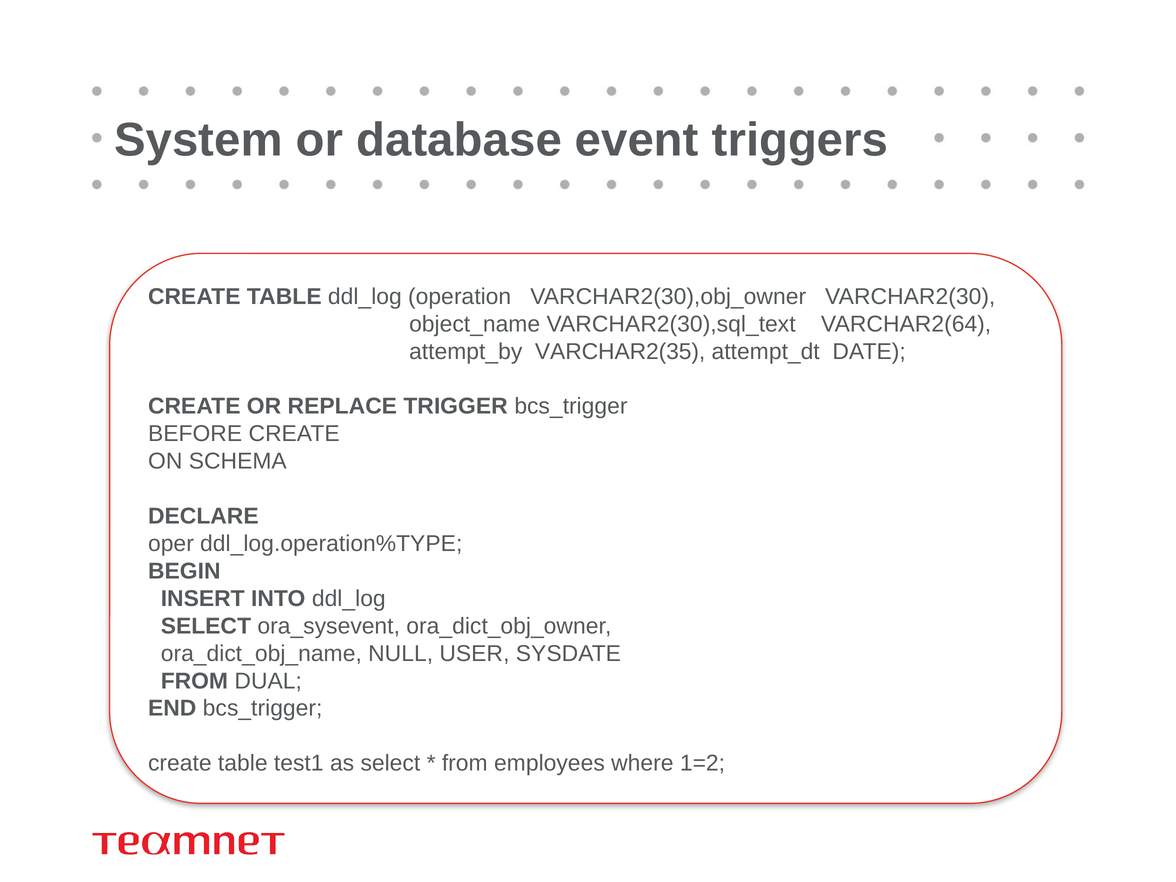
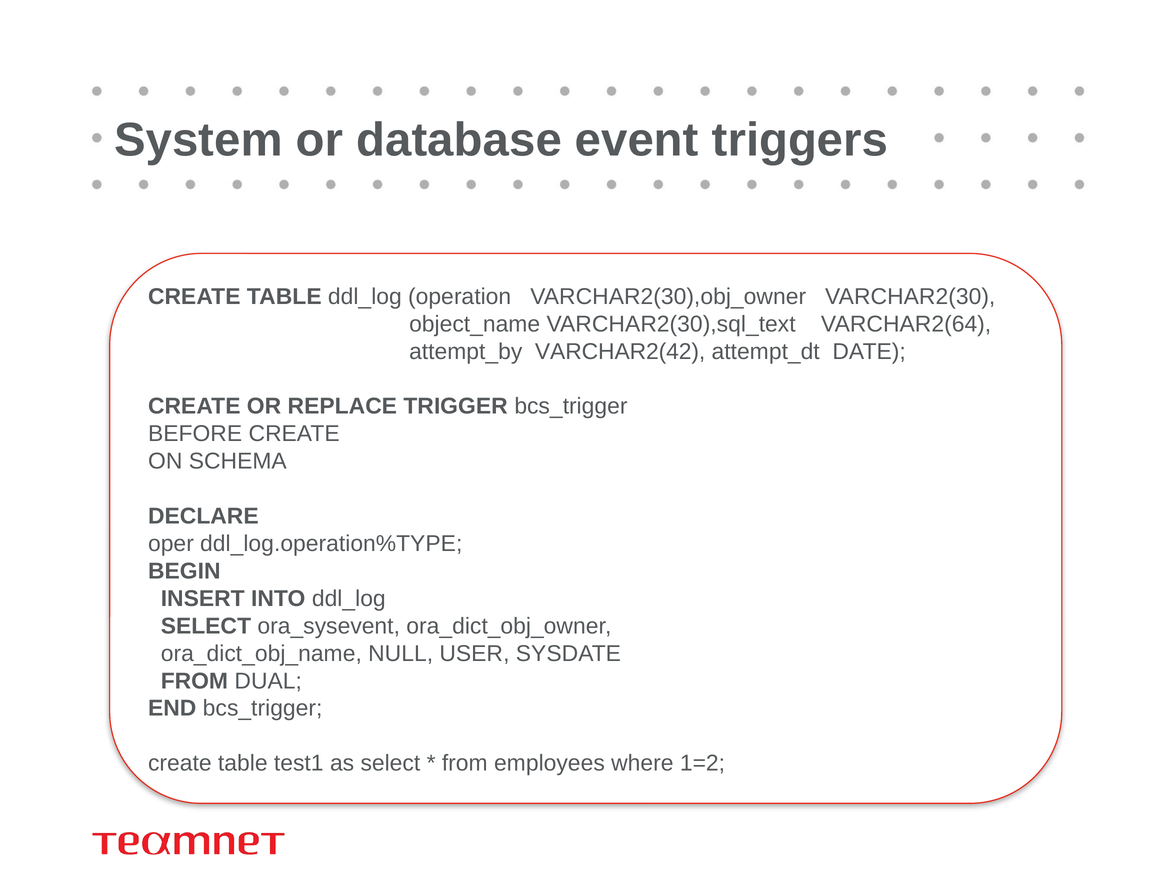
VARCHAR2(35: VARCHAR2(35 -> VARCHAR2(42
